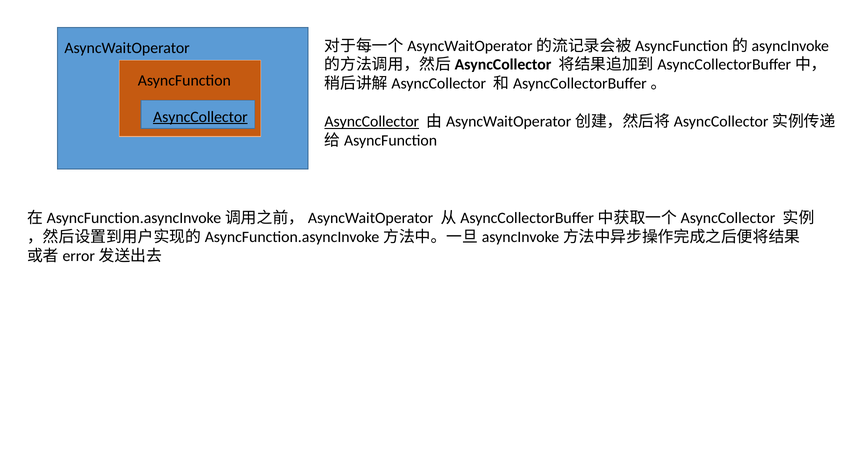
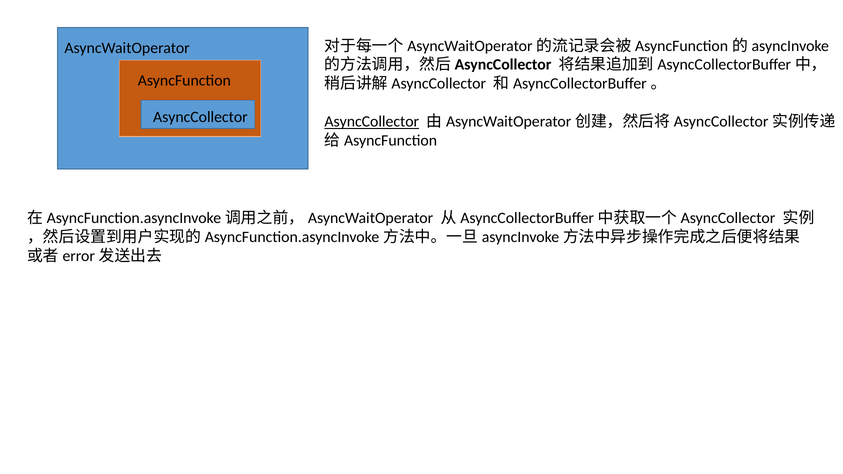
AsyncCollector at (200, 117) underline: present -> none
